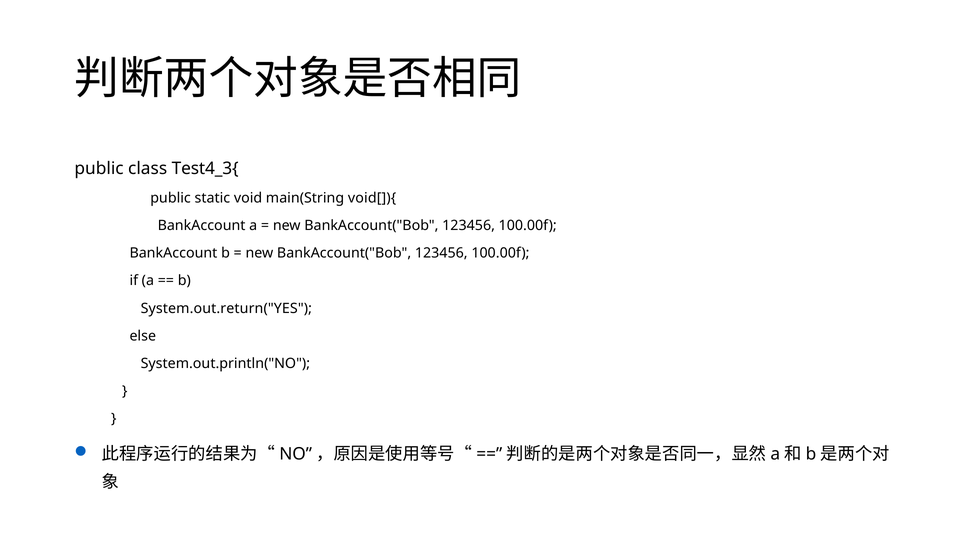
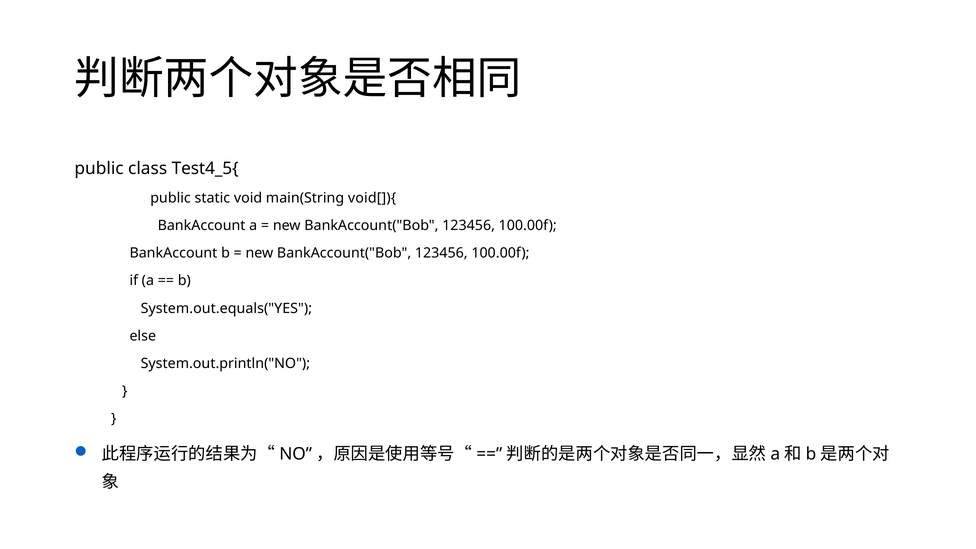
Test4_3{: Test4_3{ -> Test4_5{
System.out.return("YES: System.out.return("YES -> System.out.equals("YES
